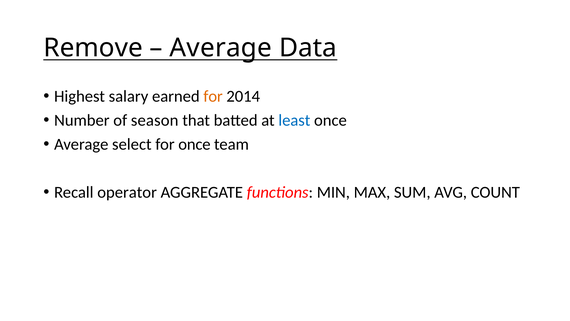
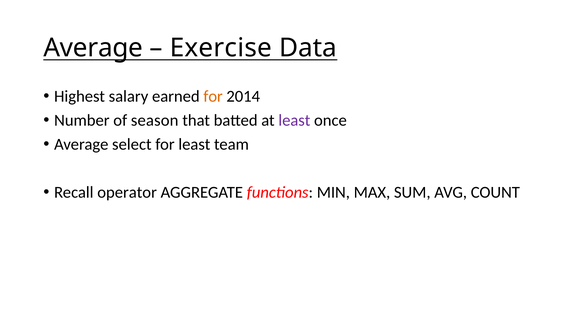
Remove at (93, 48): Remove -> Average
Average at (221, 48): Average -> Exercise
least at (294, 120) colour: blue -> purple
for once: once -> least
